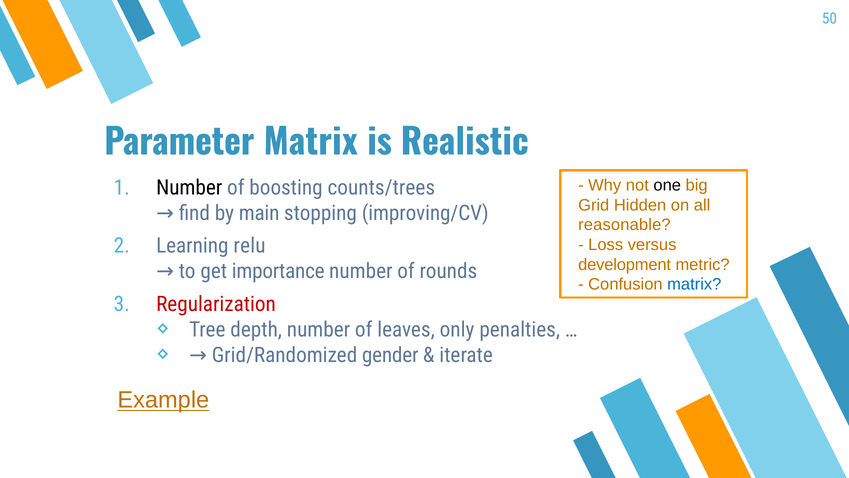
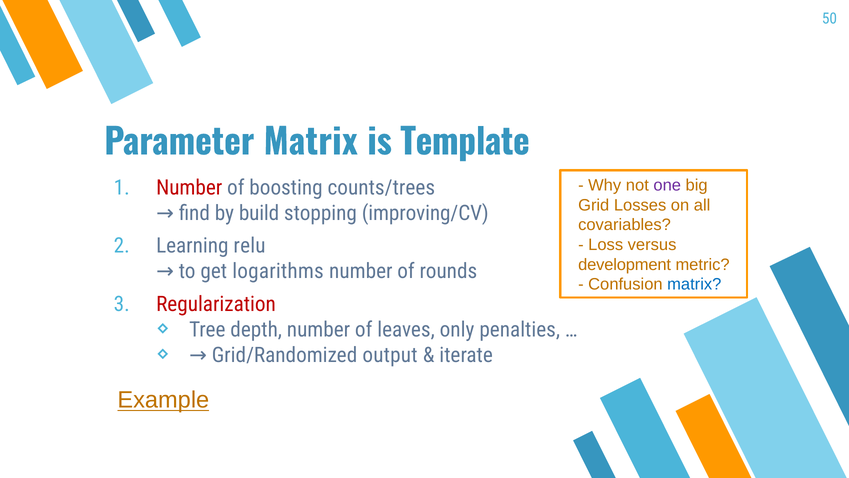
Realistic: Realistic -> Template
one colour: black -> purple
Number at (189, 188) colour: black -> red
Hidden: Hidden -> Losses
main: main -> build
reasonable: reasonable -> covariables
importance: importance -> logarithms
gender: gender -> output
